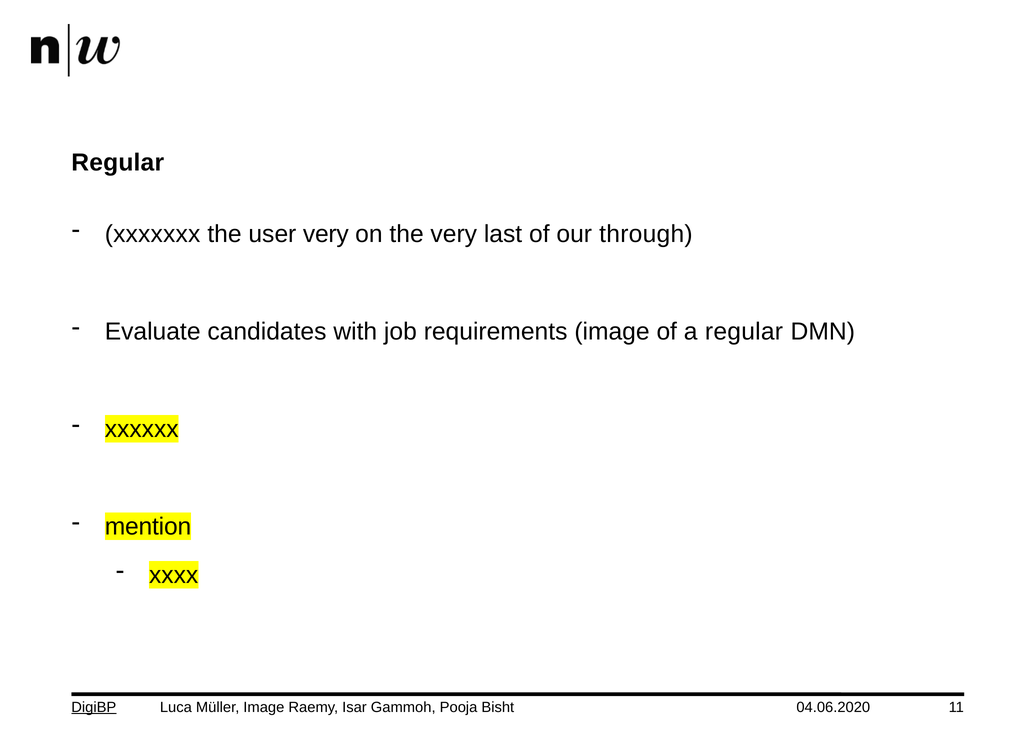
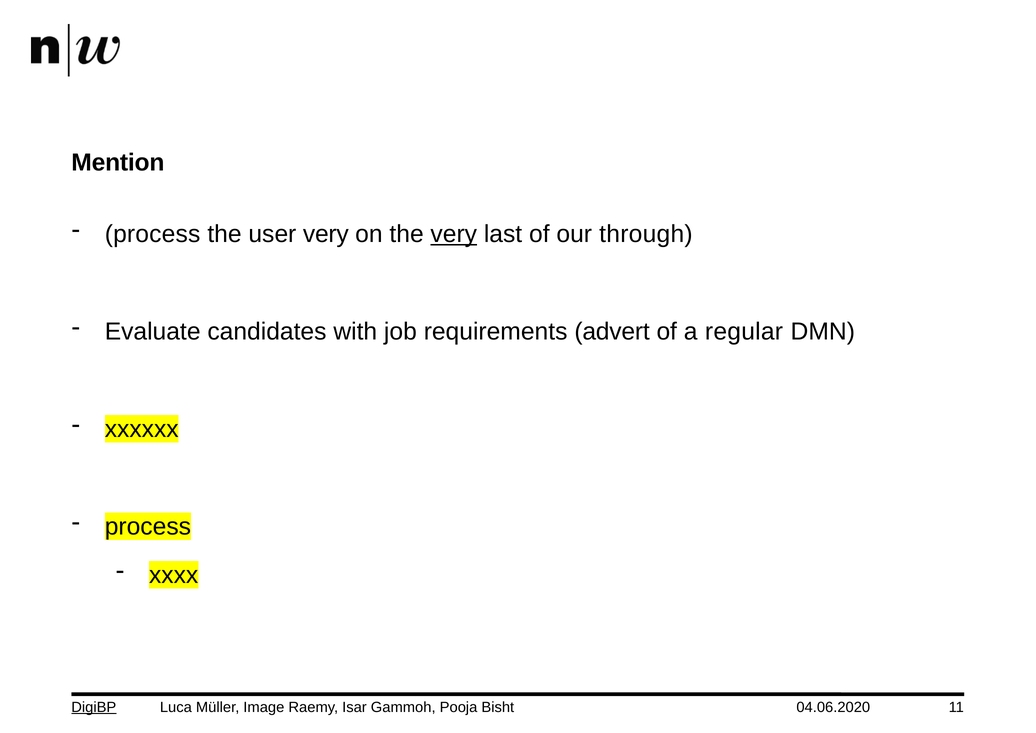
Regular at (118, 163): Regular -> Mention
xxxxxxx at (153, 234): xxxxxxx -> process
very at (454, 234) underline: none -> present
requirements image: image -> advert
mention at (148, 526): mention -> process
